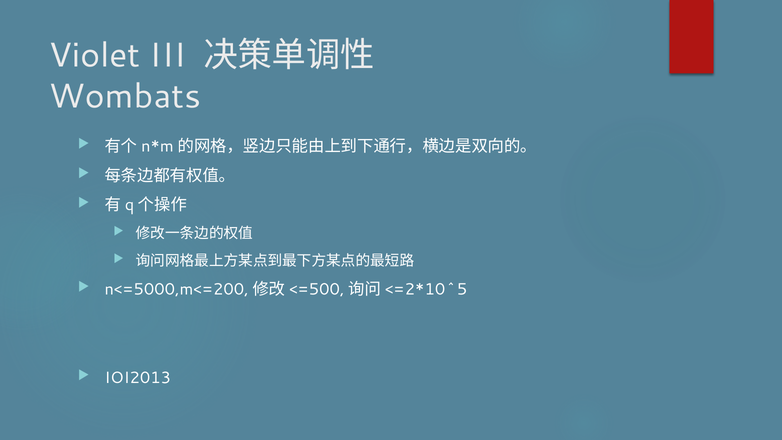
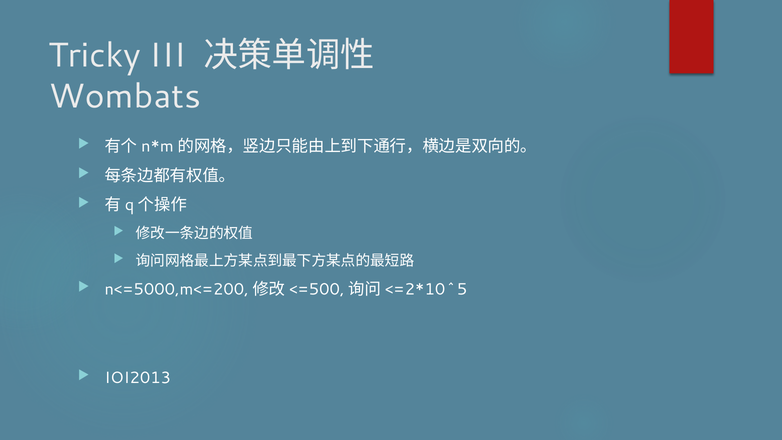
Violet: Violet -> Tricky
